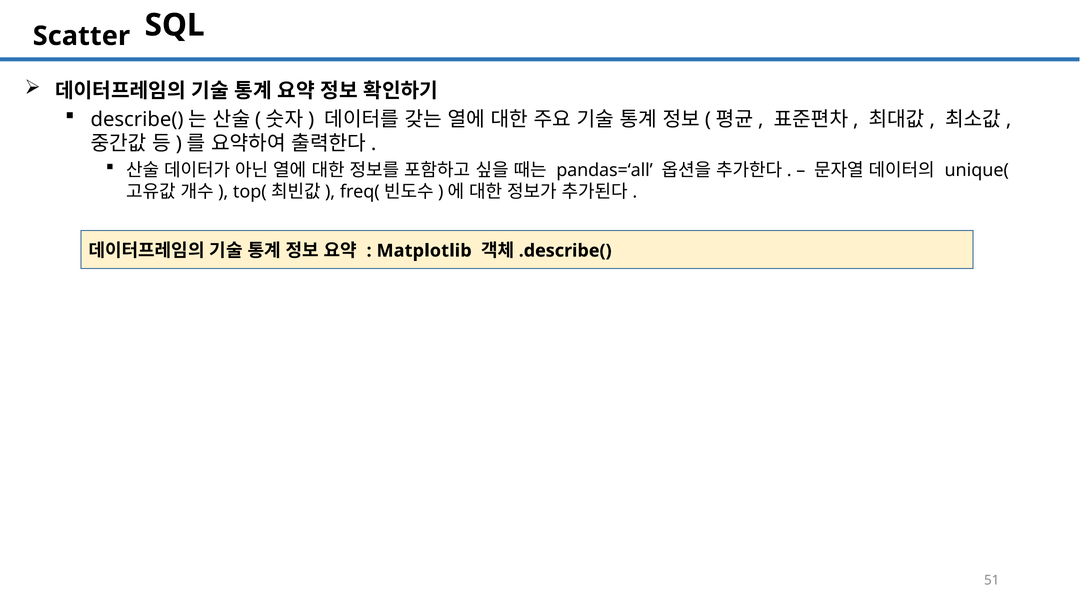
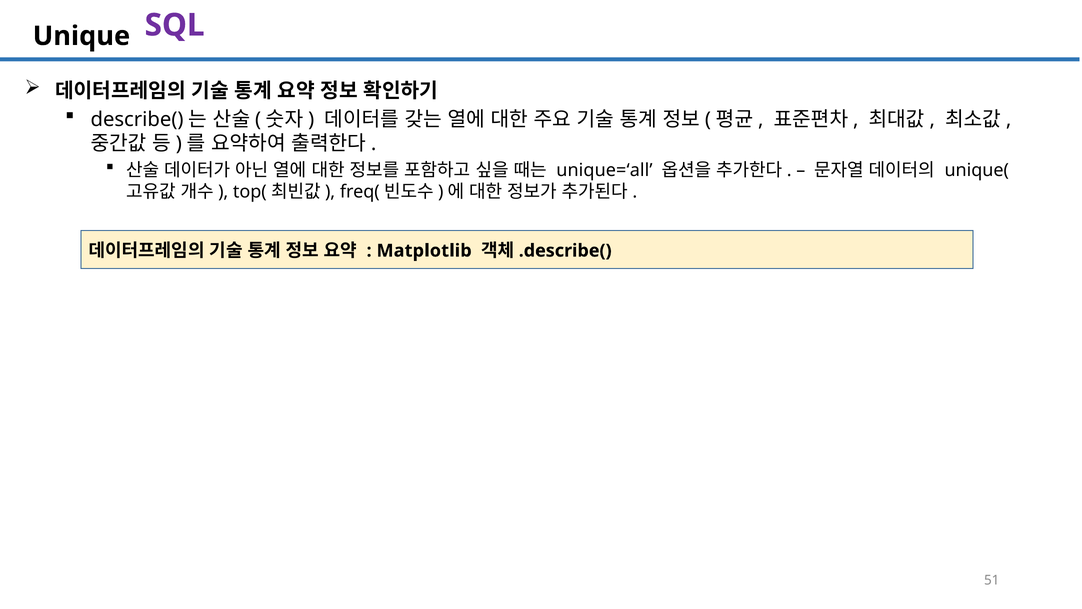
SQL colour: black -> purple
Scatter: Scatter -> Unique
pandas=‘all: pandas=‘all -> unique=‘all
